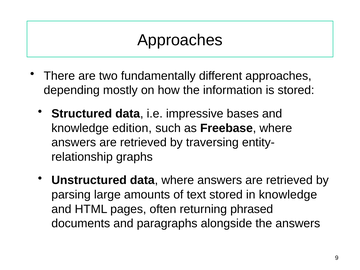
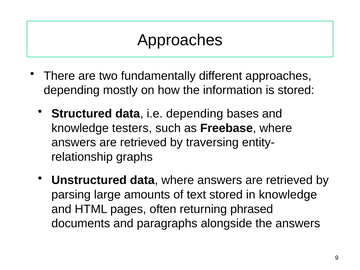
i.e impressive: impressive -> depending
edition: edition -> testers
